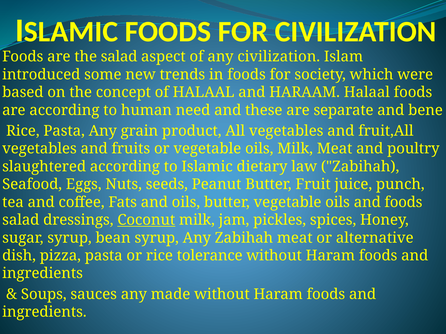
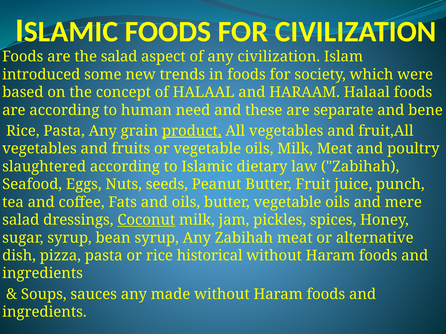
product underline: none -> present
and foods: foods -> mere
tolerance: tolerance -> historical
